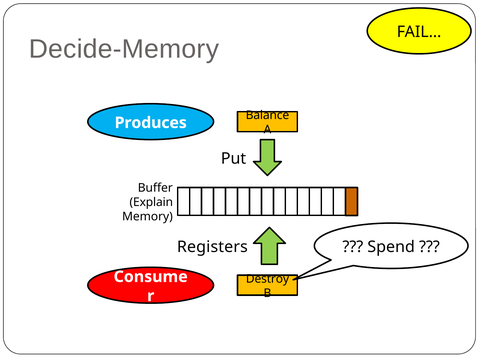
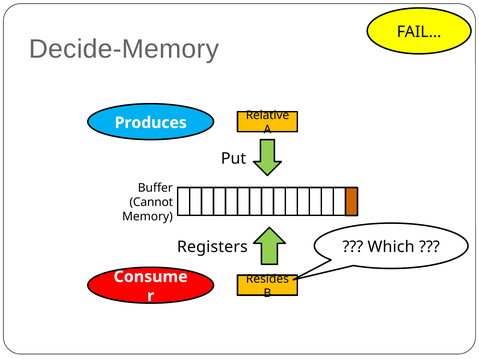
Balance: Balance -> Relative
Explain: Explain -> Cannot
Spend: Spend -> Which
Destroy: Destroy -> Resides
